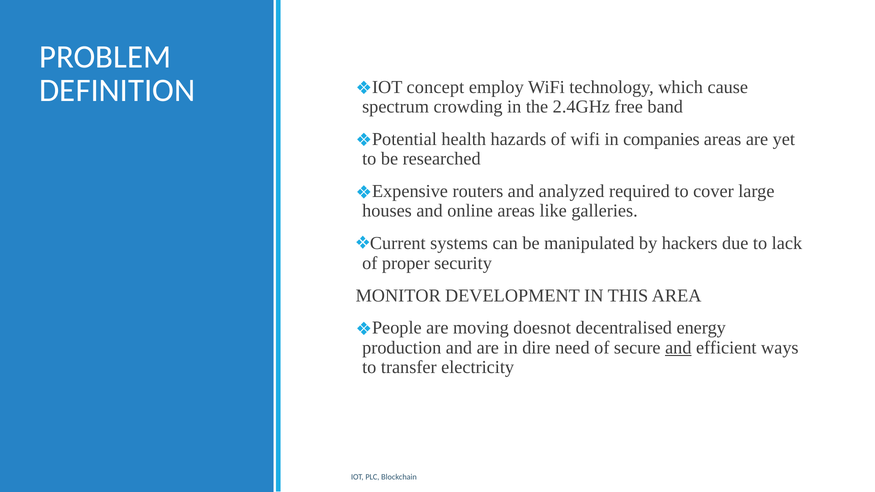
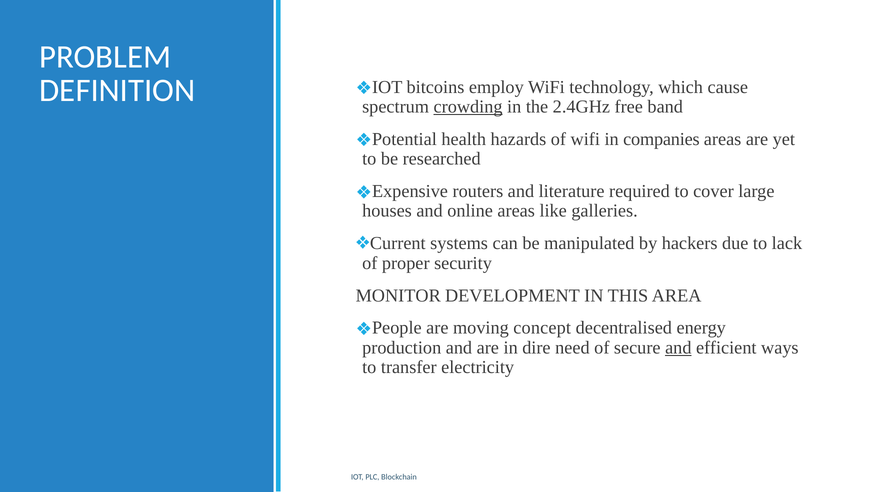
concept: concept -> bitcoins
crowding underline: none -> present
analyzed: analyzed -> literature
doesnot: doesnot -> concept
